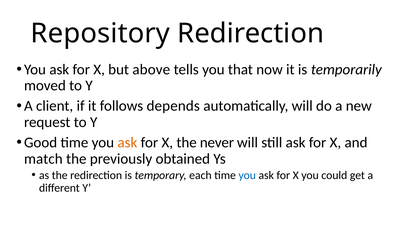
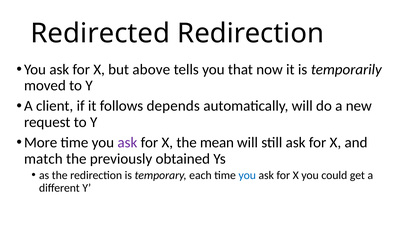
Repository: Repository -> Redirected
Good: Good -> More
ask at (127, 143) colour: orange -> purple
never: never -> mean
